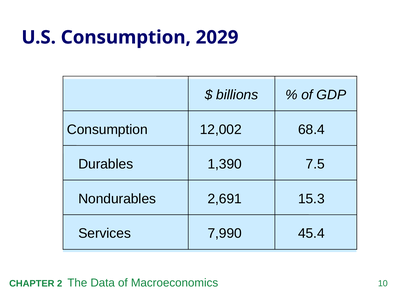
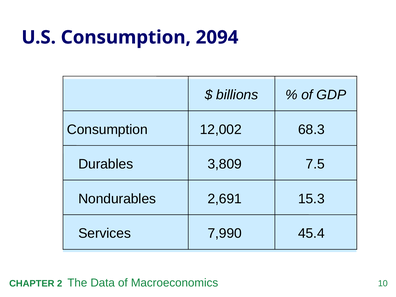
2029: 2029 -> 2094
68.4: 68.4 -> 68.3
1,390: 1,390 -> 3,809
